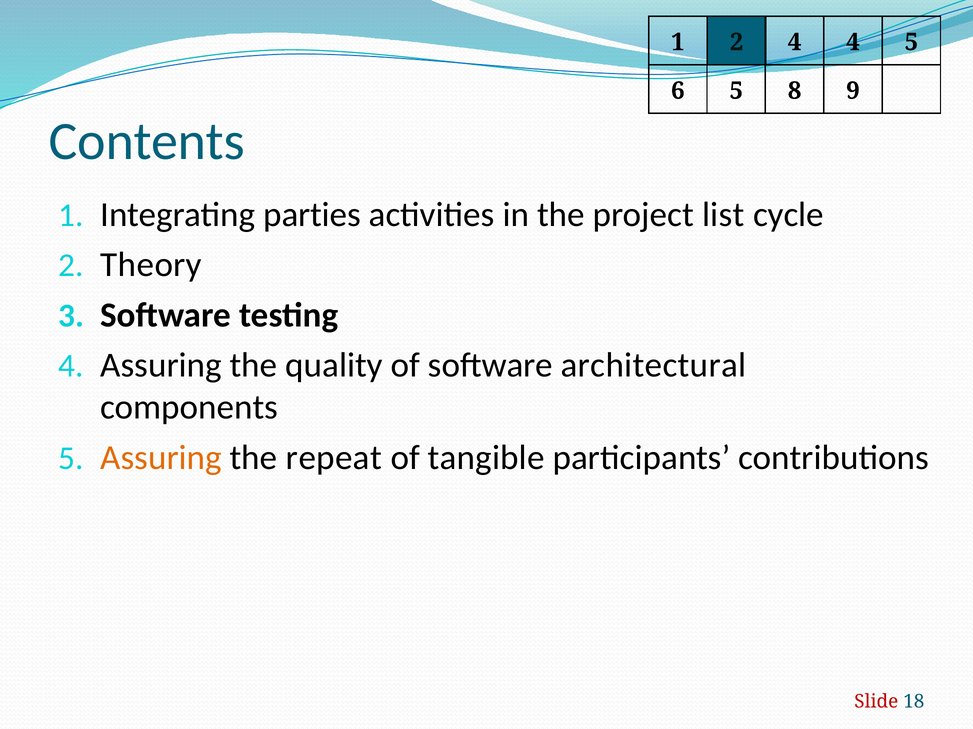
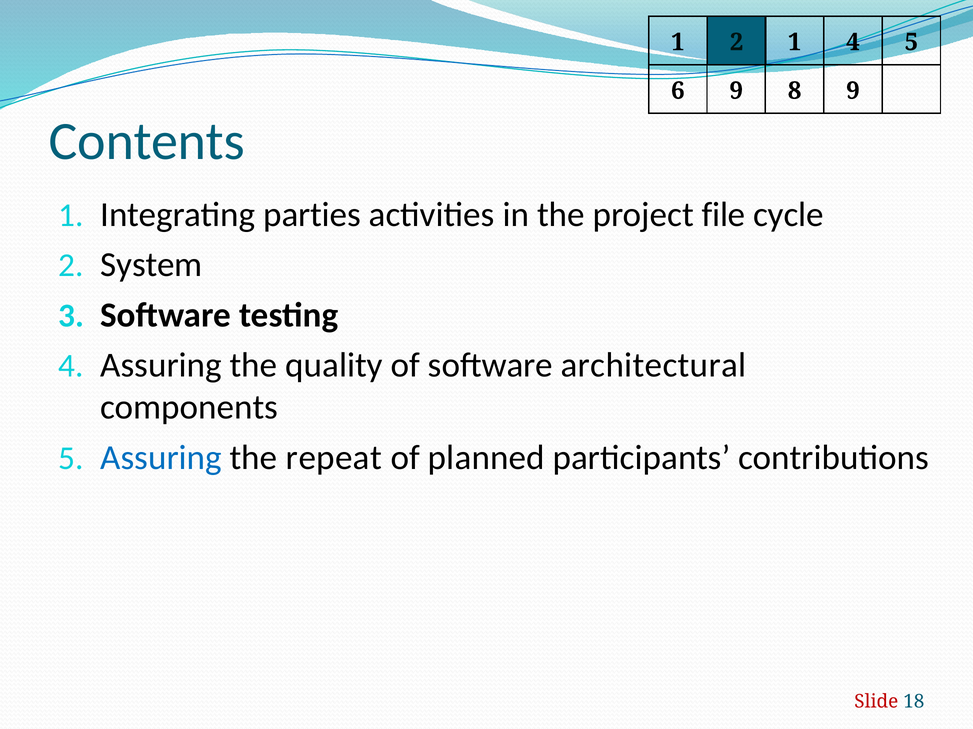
2 4: 4 -> 1
6 5: 5 -> 9
list: list -> file
Theory: Theory -> System
Assuring at (161, 458) colour: orange -> blue
tangible: tangible -> planned
